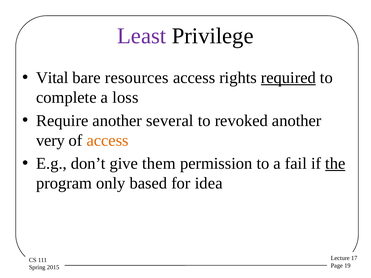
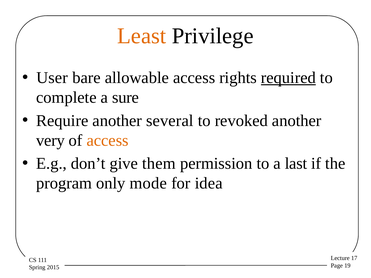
Least colour: purple -> orange
Vital: Vital -> User
resources: resources -> allowable
loss: loss -> sure
fail: fail -> last
the underline: present -> none
based: based -> mode
